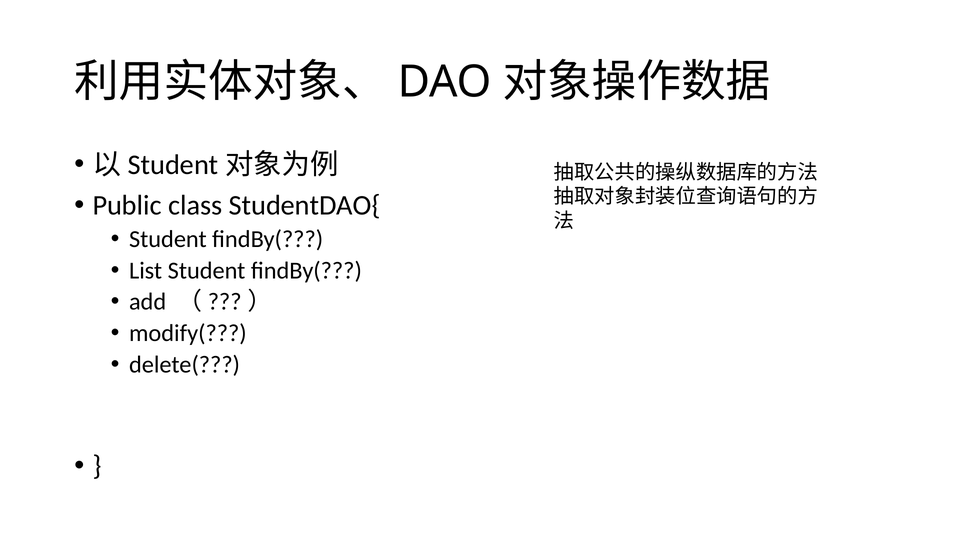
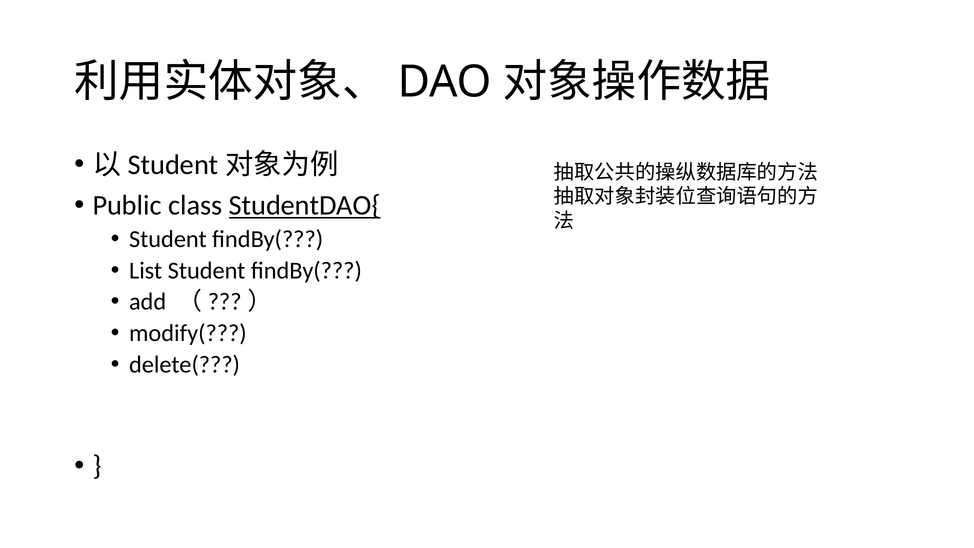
StudentDAO{ underline: none -> present
